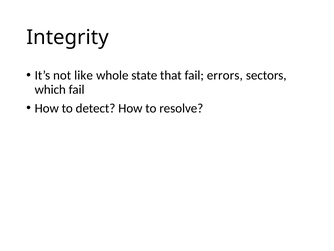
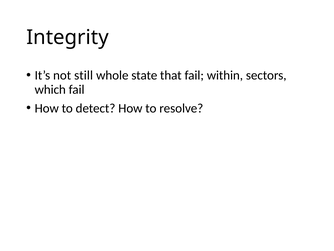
like: like -> still
errors: errors -> within
